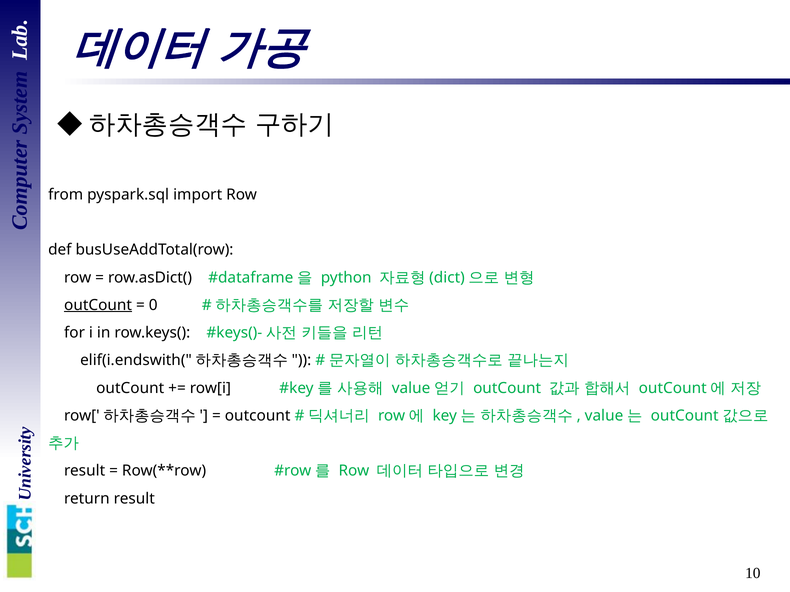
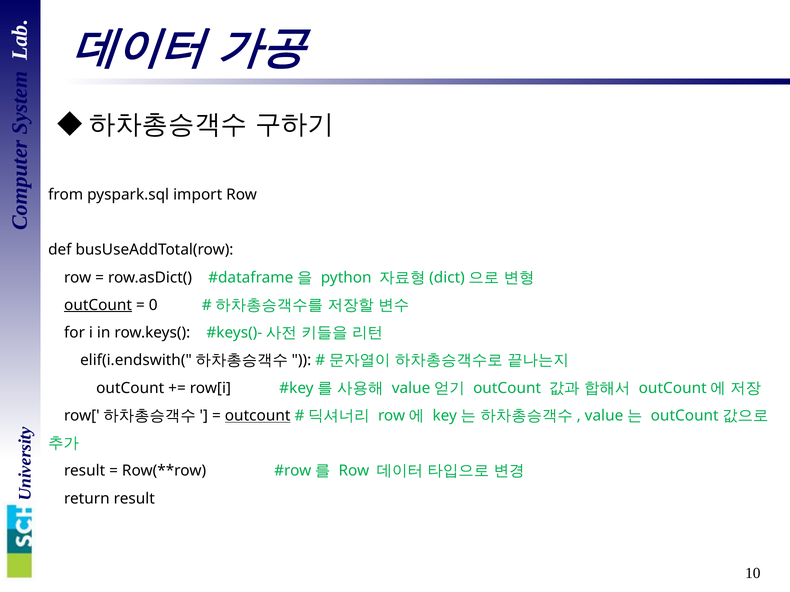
outcount at (258, 416) underline: none -> present
